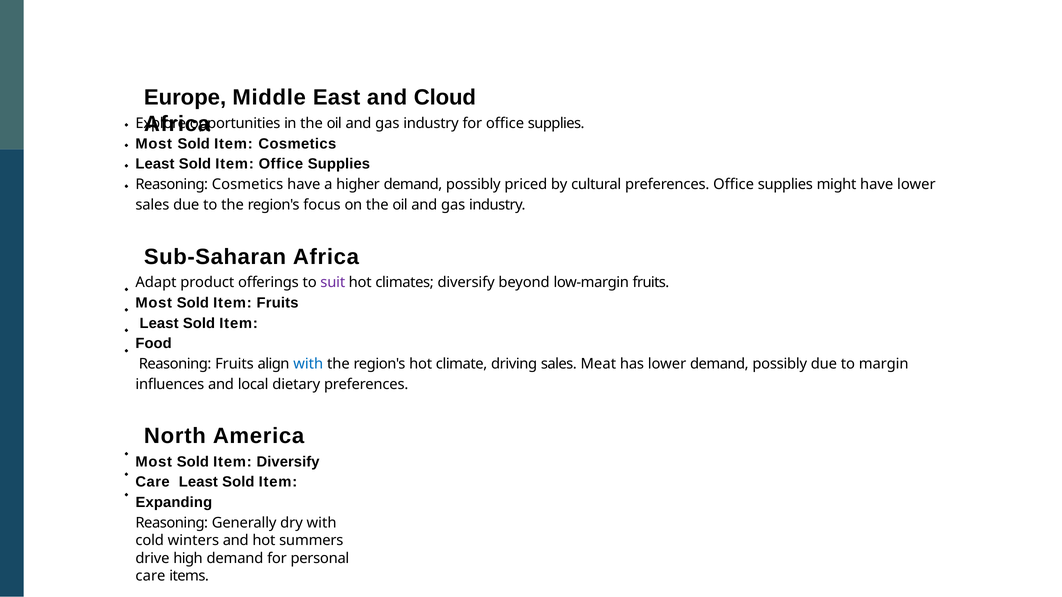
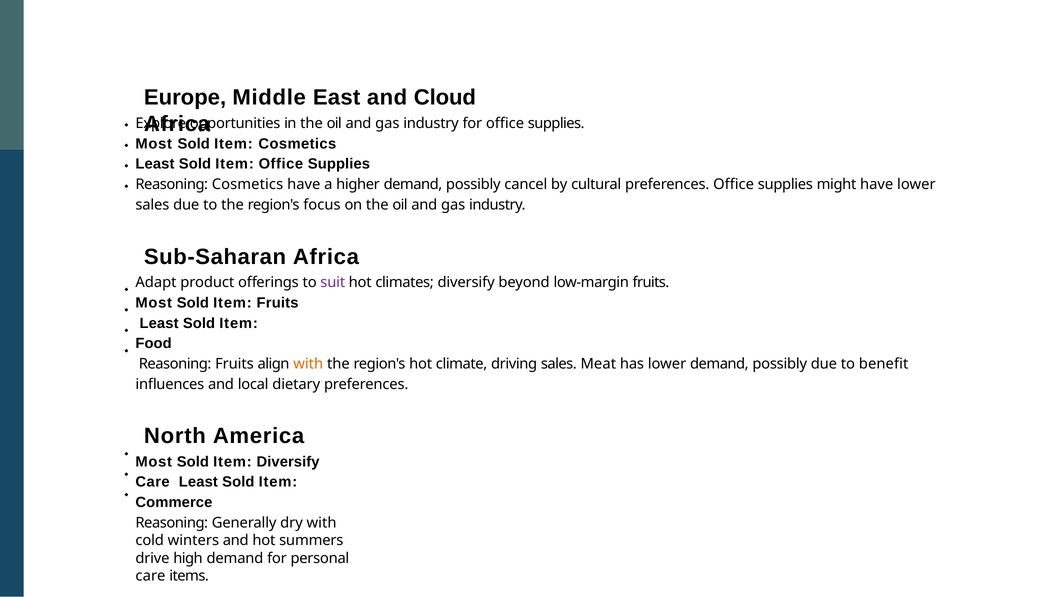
priced: priced -> cancel
with at (308, 364) colour: blue -> orange
margin: margin -> benefit
Expanding: Expanding -> Commerce
